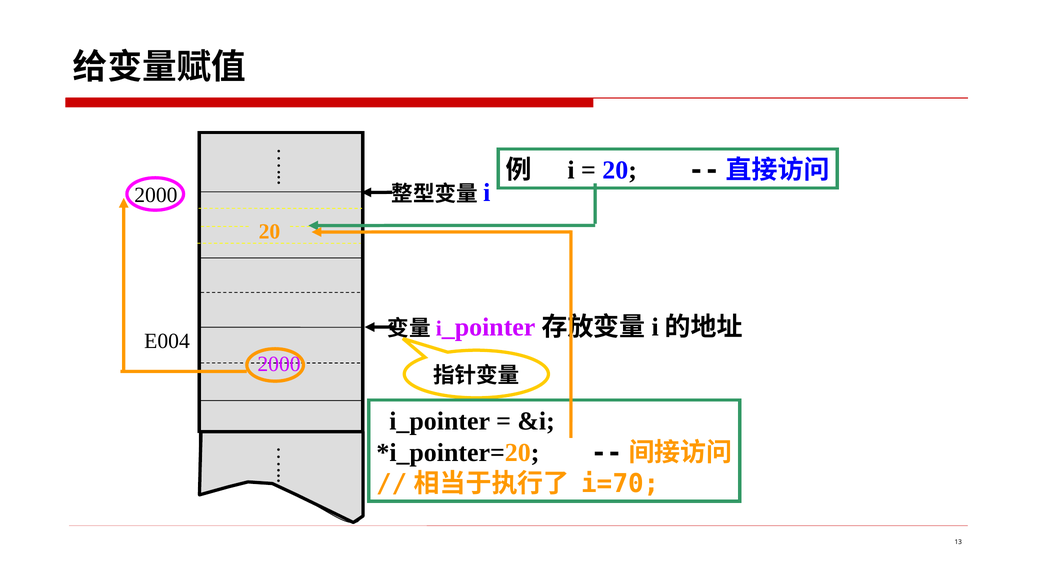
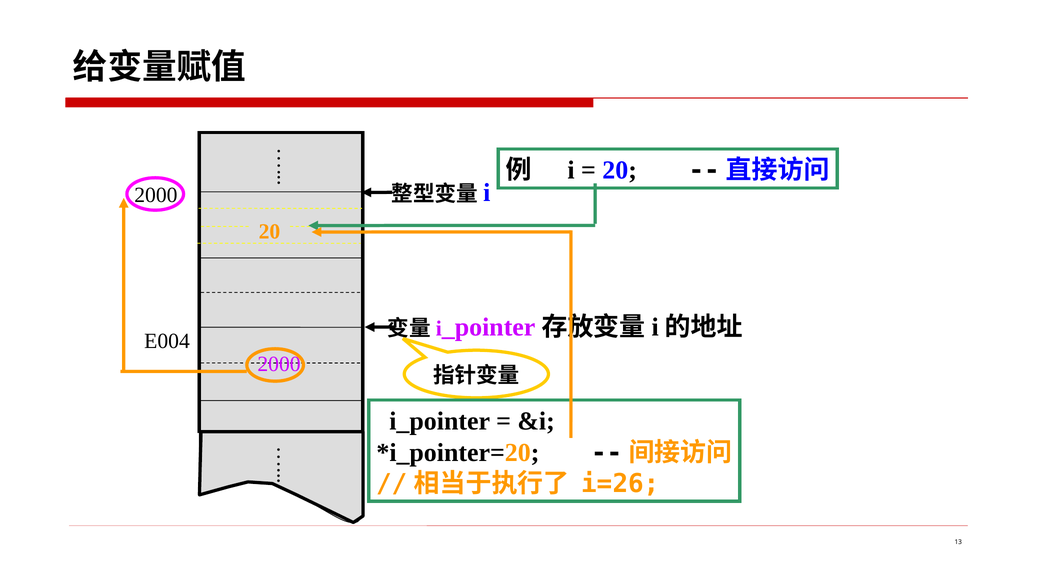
i=70: i=70 -> i=26
